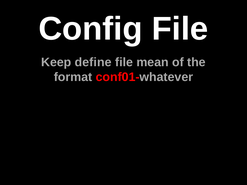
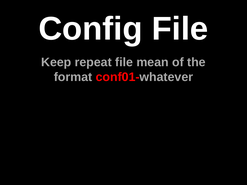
define: define -> repeat
